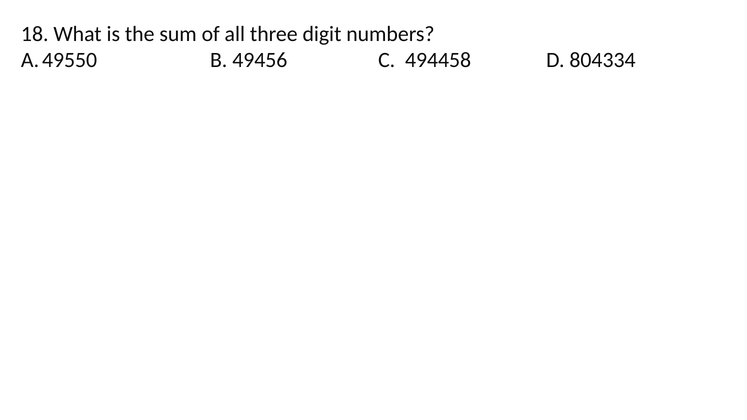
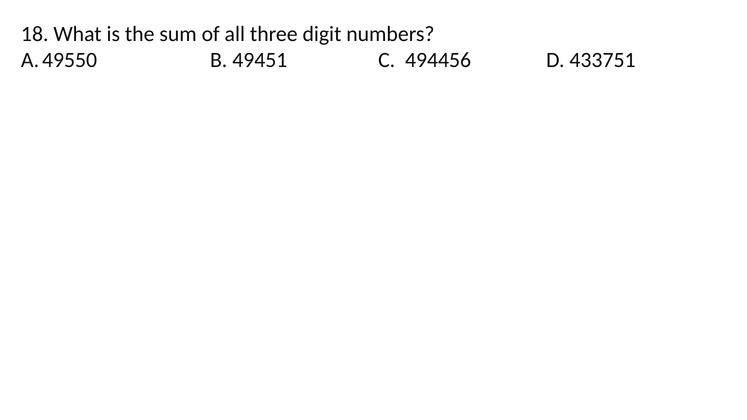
49456: 49456 -> 49451
494458: 494458 -> 494456
804334: 804334 -> 433751
